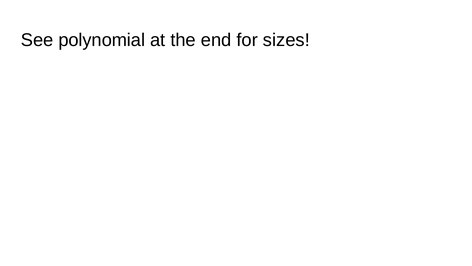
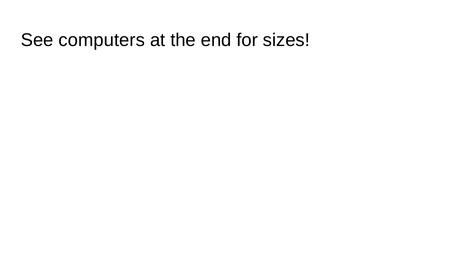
polynomial: polynomial -> computers
